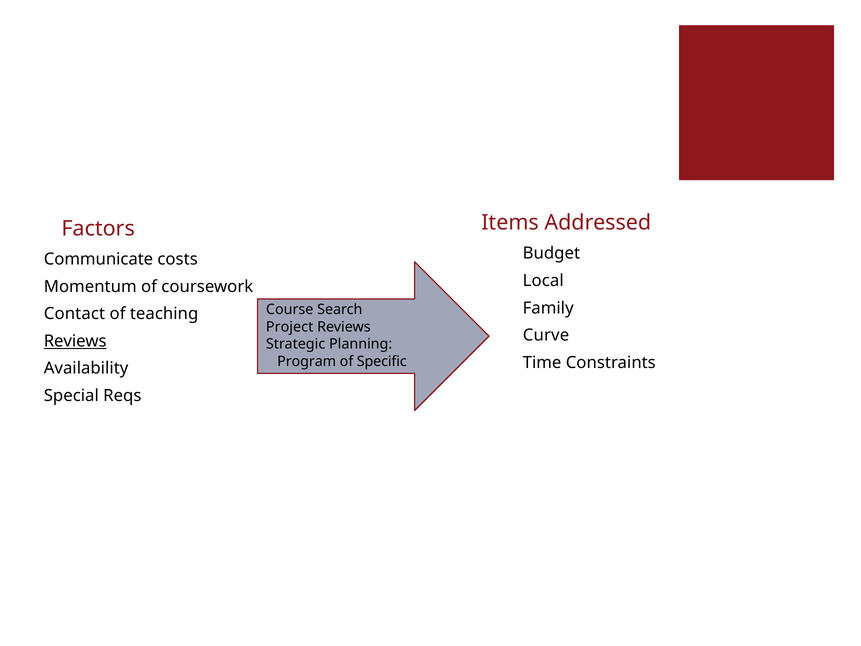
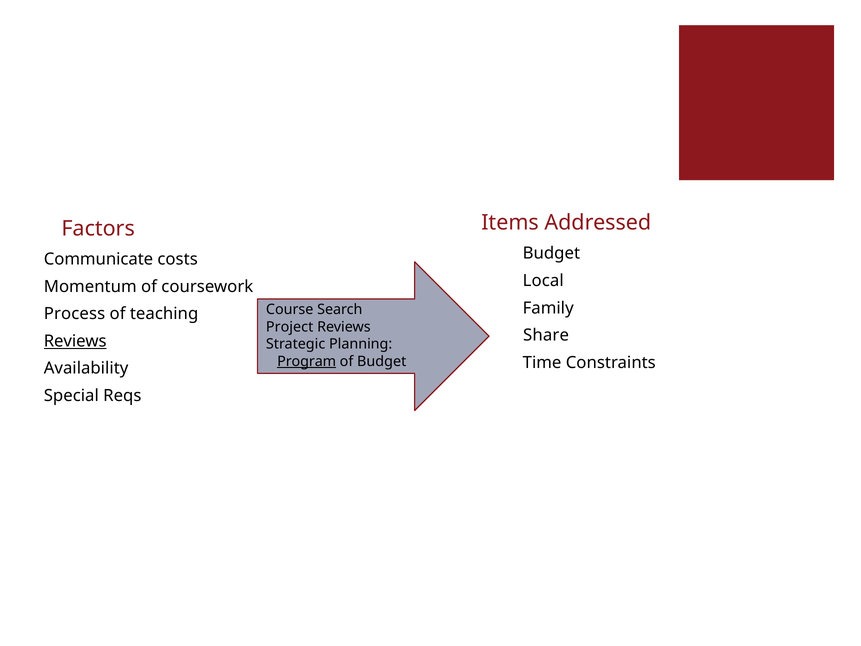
Contact: Contact -> Process
Curve: Curve -> Share
Program underline: none -> present
of Specific: Specific -> Budget
